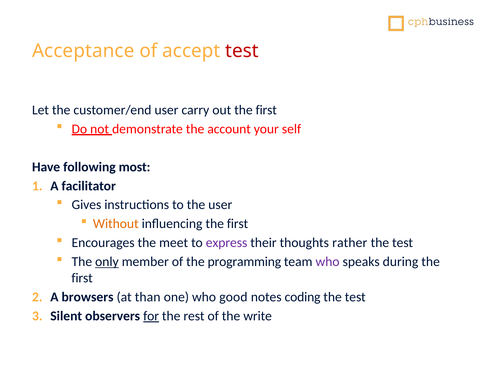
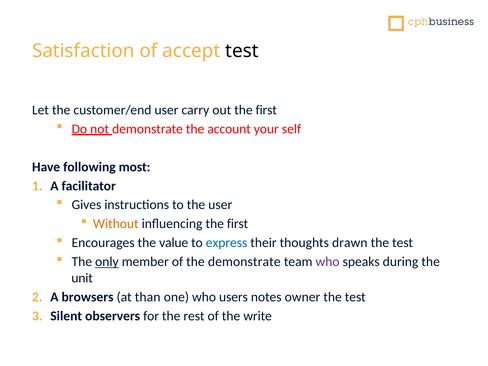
Acceptance: Acceptance -> Satisfaction
test at (242, 51) colour: red -> black
meet: meet -> value
express colour: purple -> blue
rather: rather -> drawn
the programming: programming -> demonstrate
first at (82, 278): first -> unit
good: good -> users
coding: coding -> owner
for underline: present -> none
